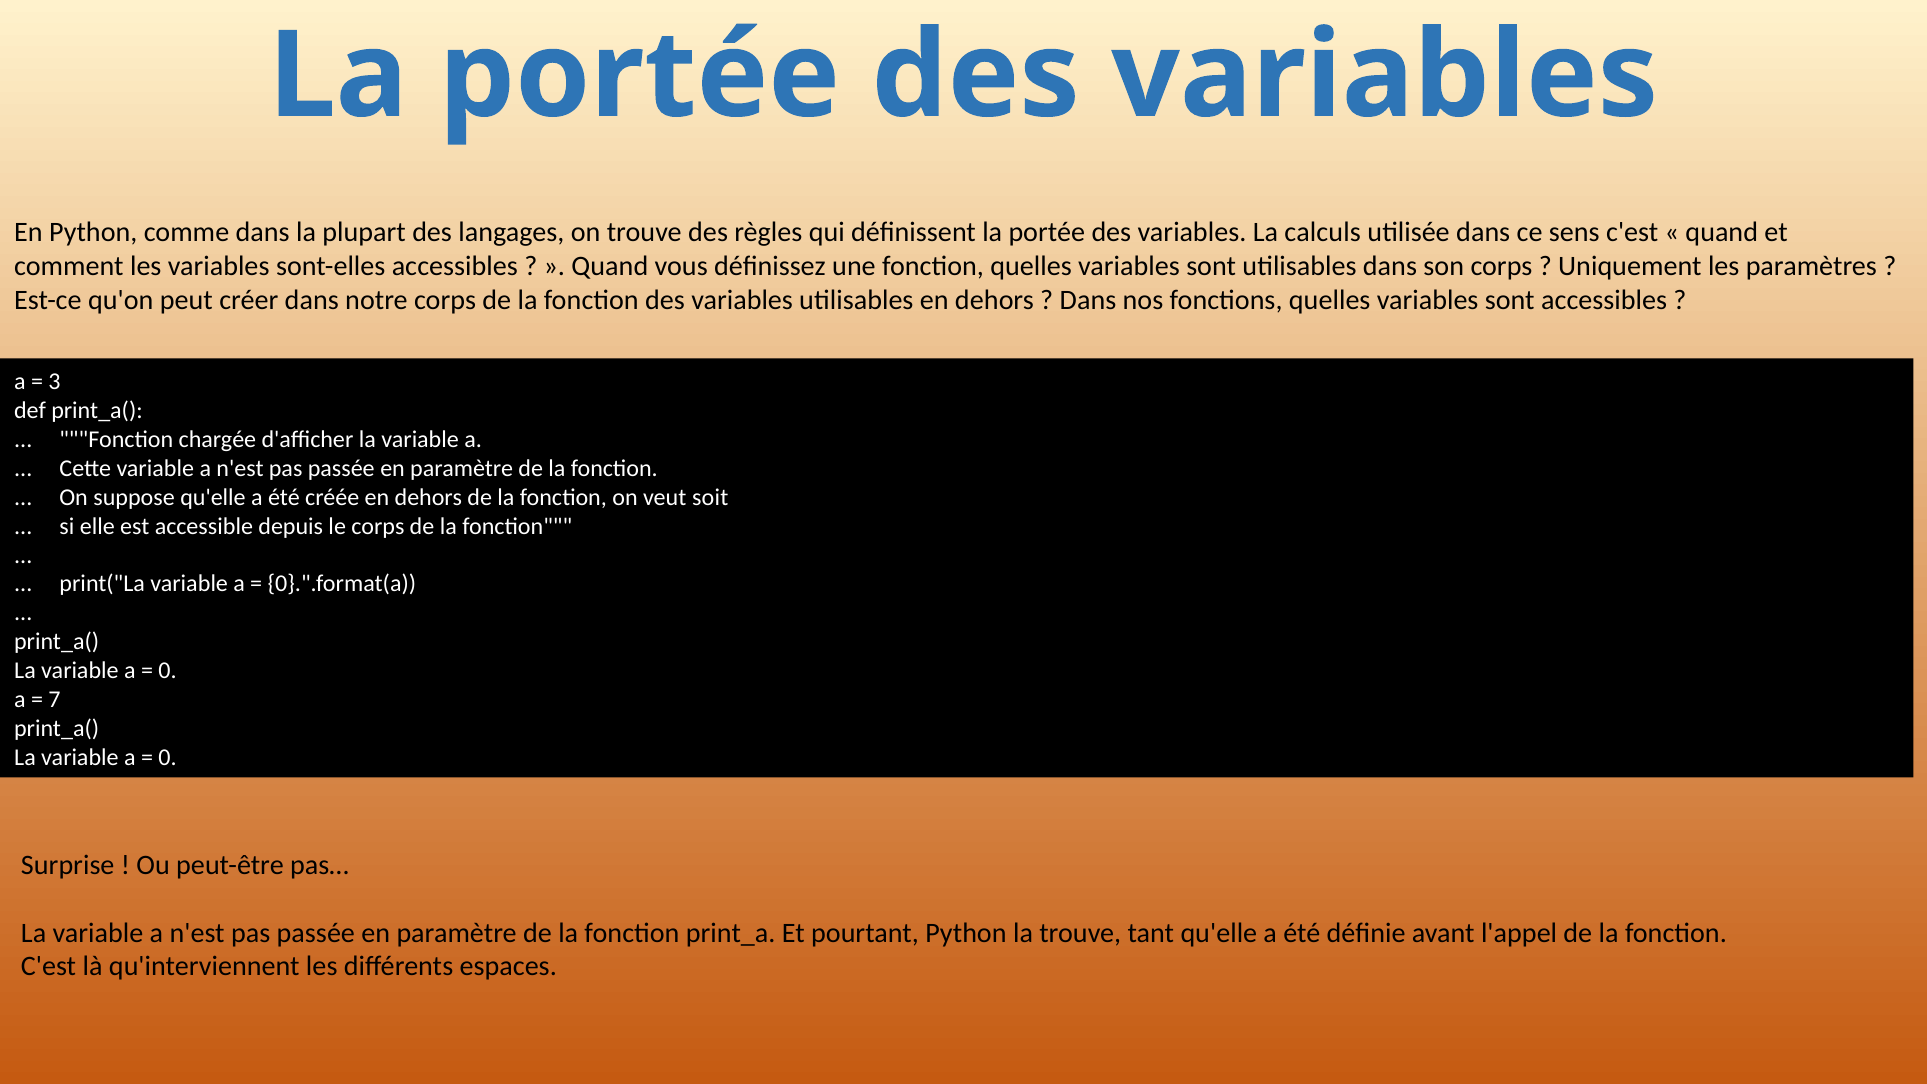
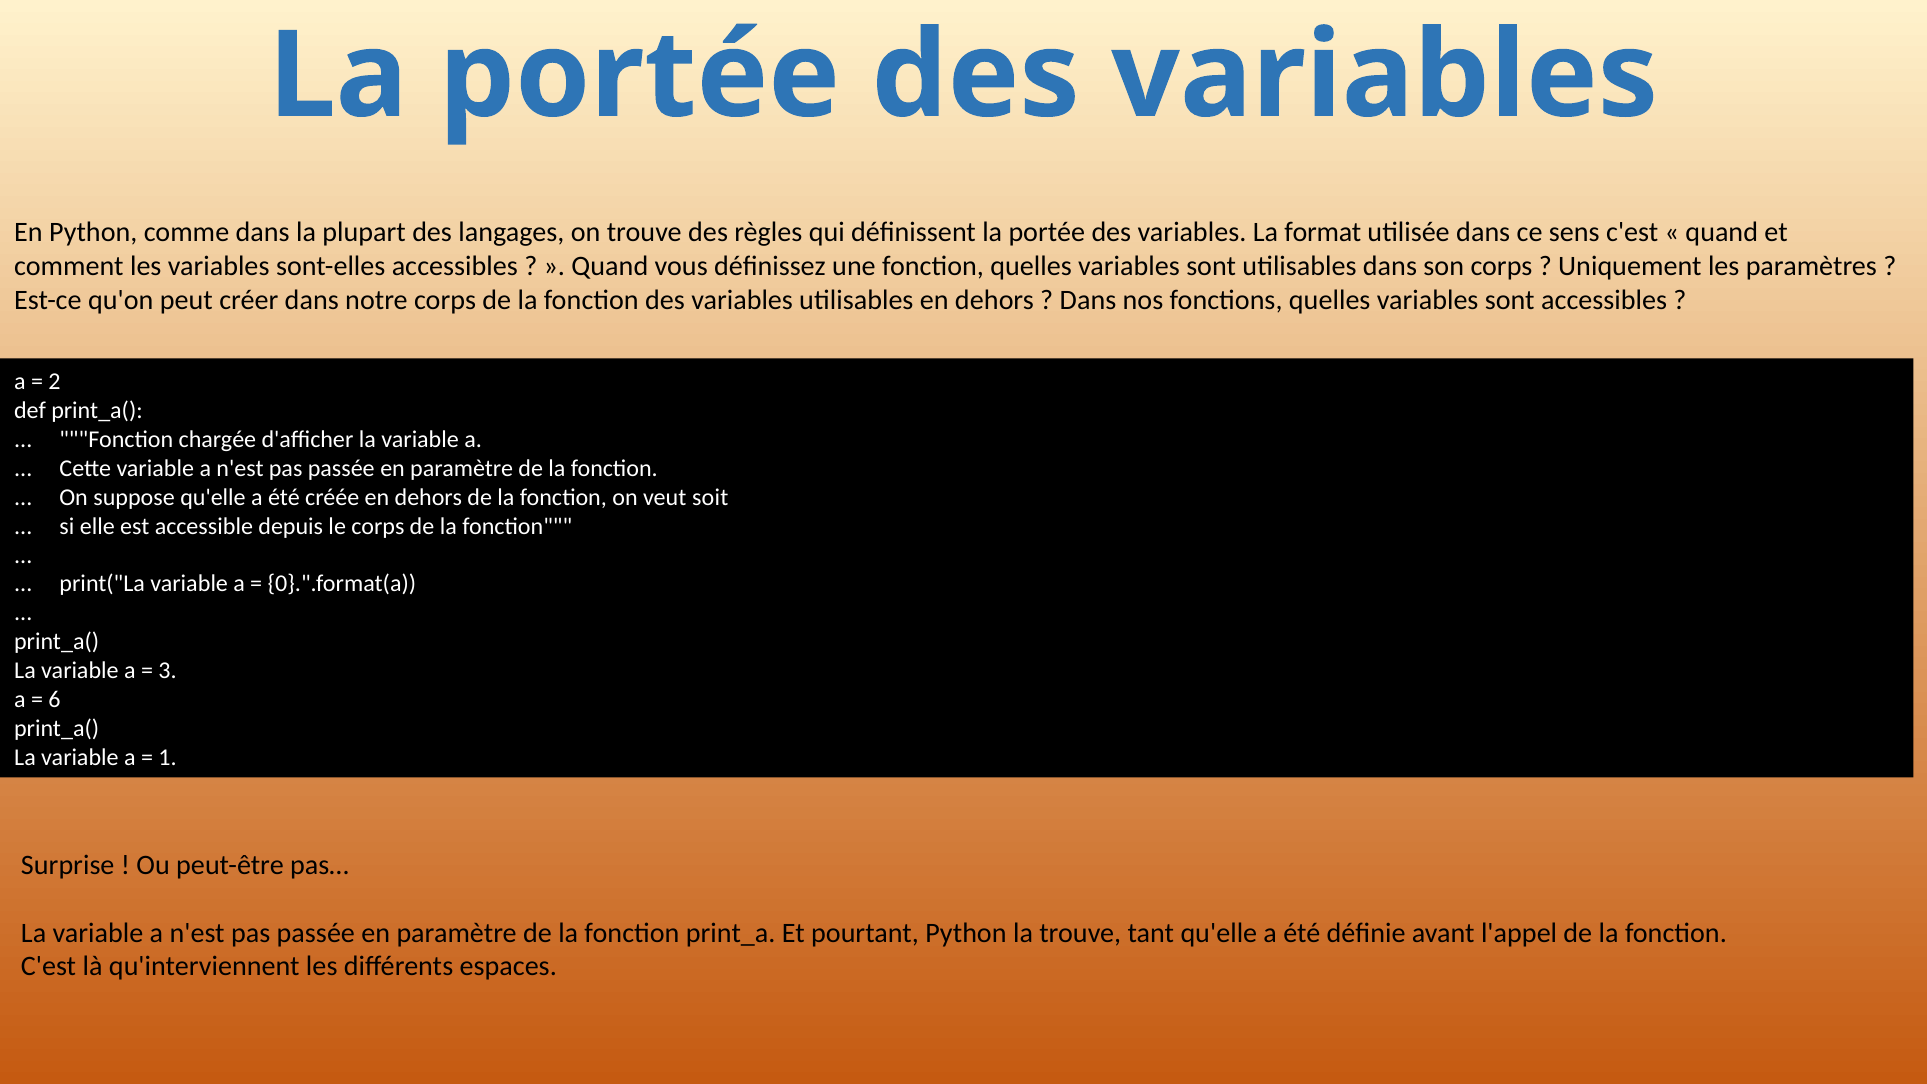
calculs: calculs -> format
3: 3 -> 2
0 at (168, 671): 0 -> 3
7: 7 -> 6
0 at (168, 757): 0 -> 1
